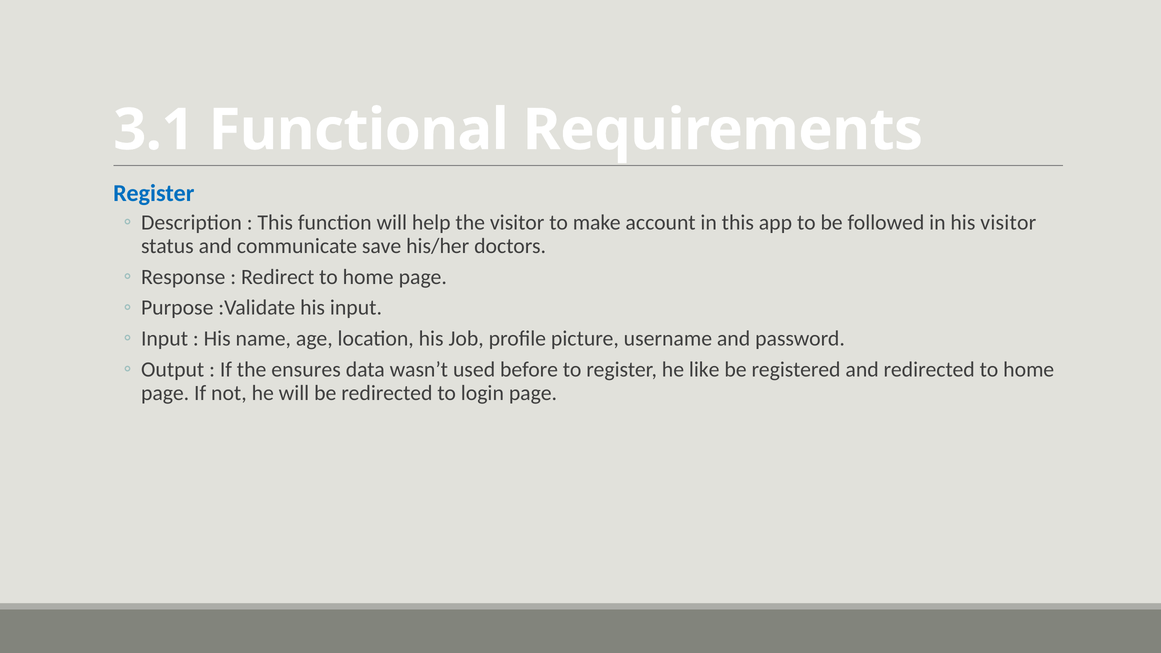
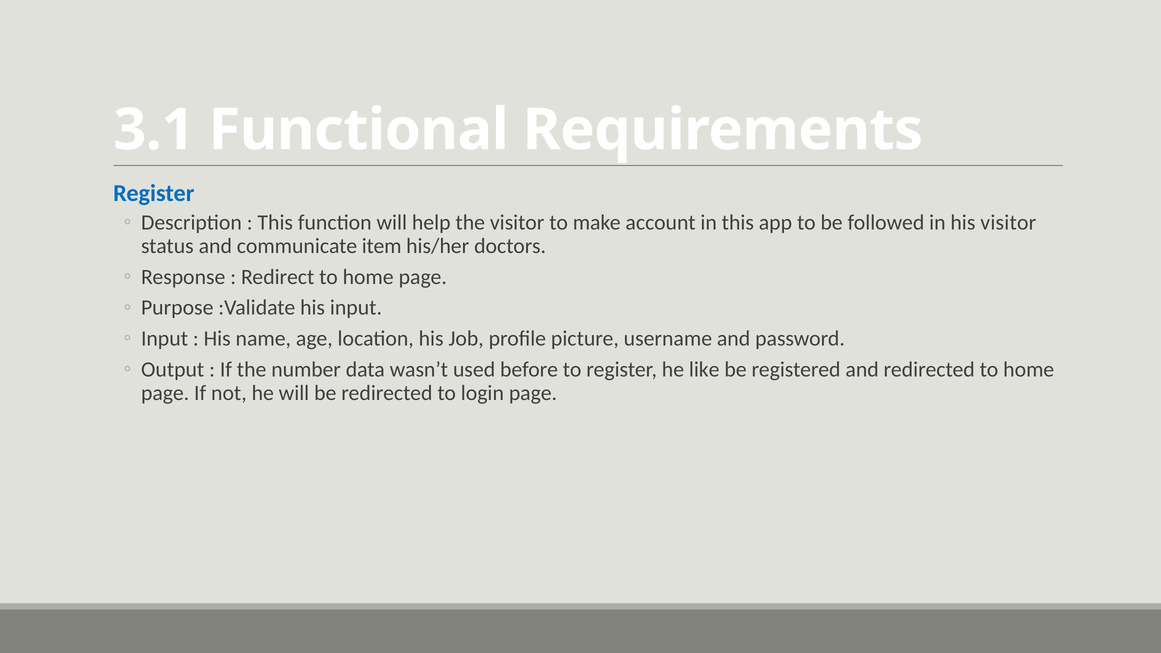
save: save -> item
ensures: ensures -> number
